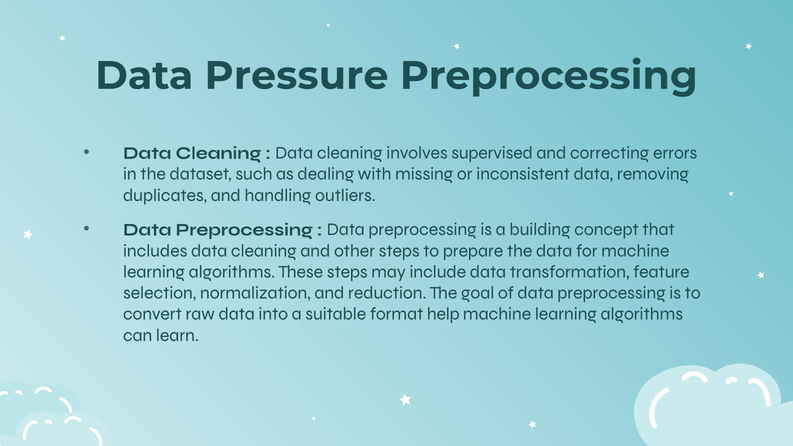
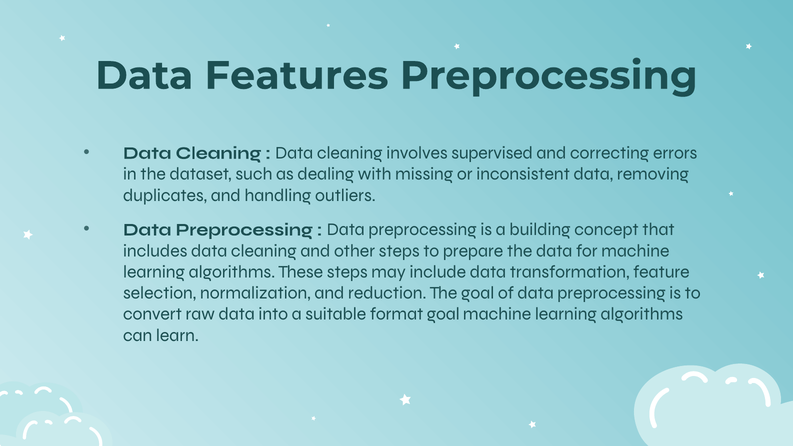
Pressure: Pressure -> Features
format help: help -> goal
